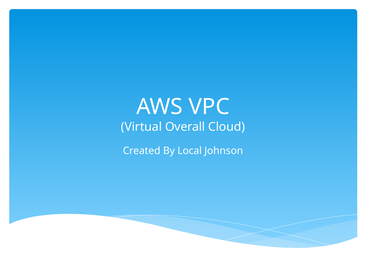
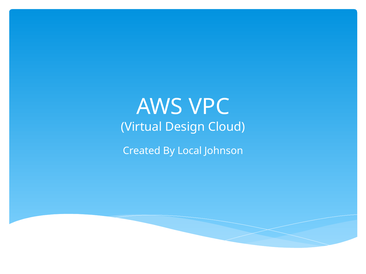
Overall: Overall -> Design
